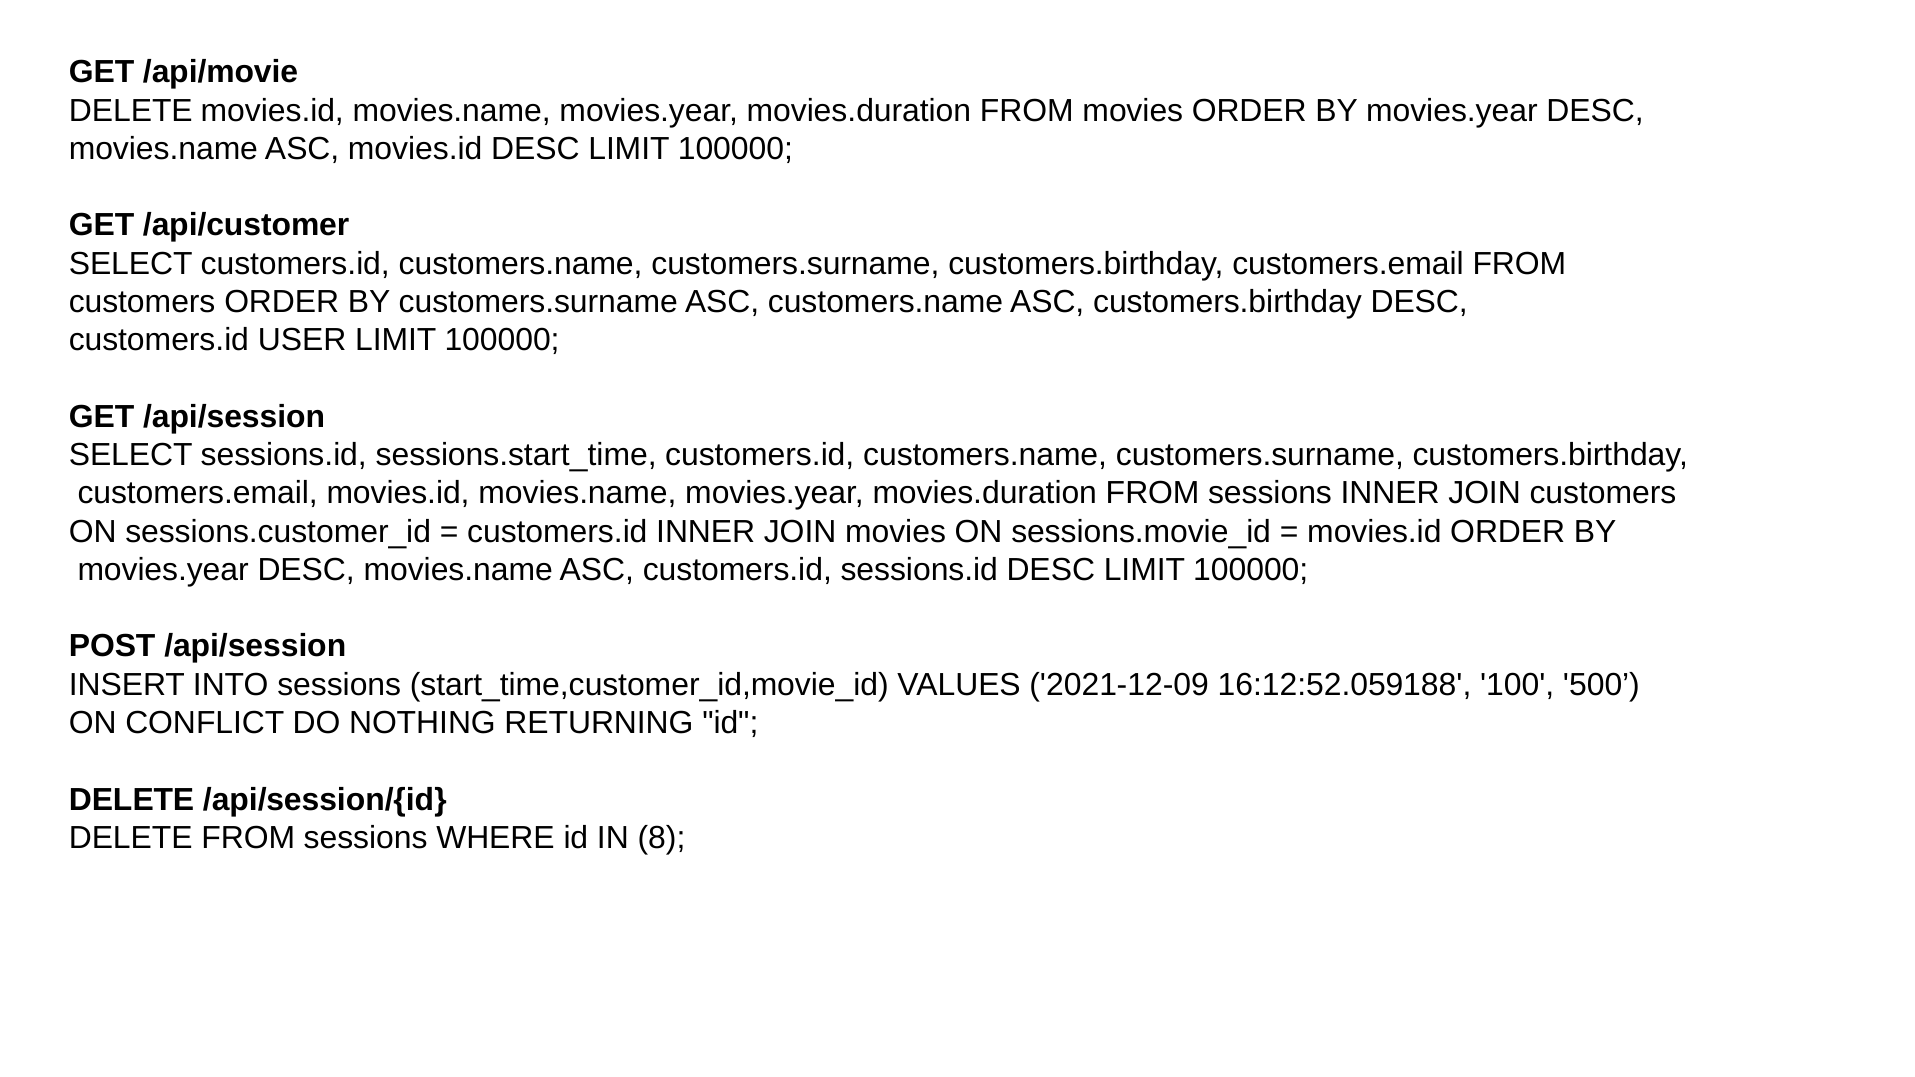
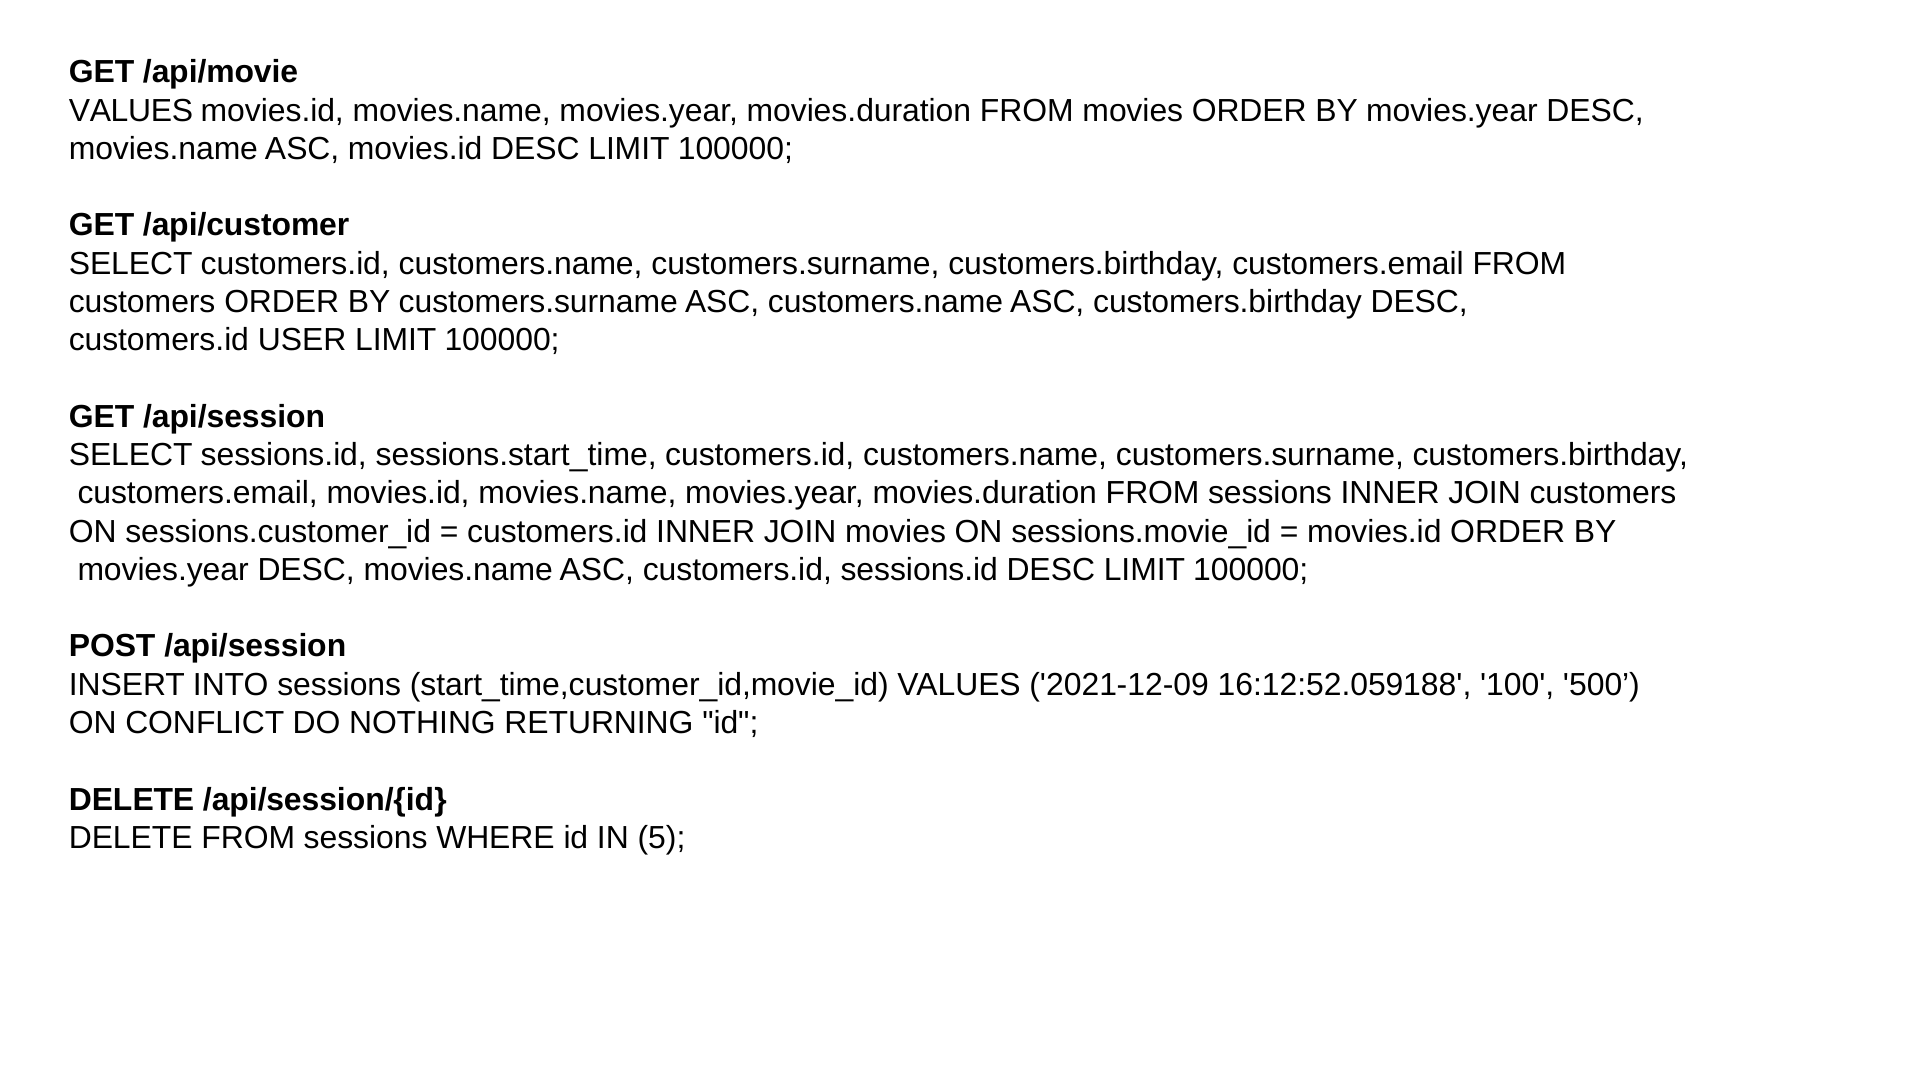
DELETE at (131, 111): DELETE -> VALUES
8: 8 -> 5
